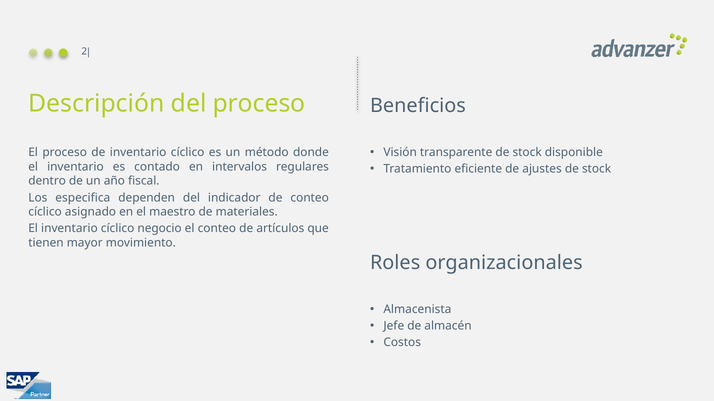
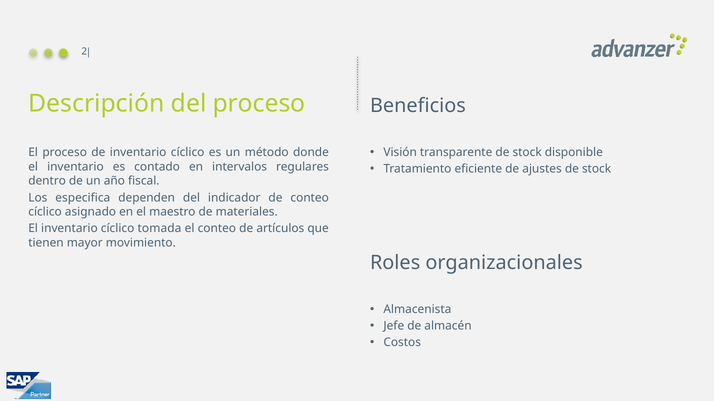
negocio: negocio -> tomada
